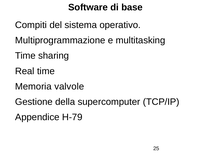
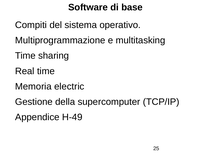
valvole: valvole -> electric
H-79: H-79 -> H-49
